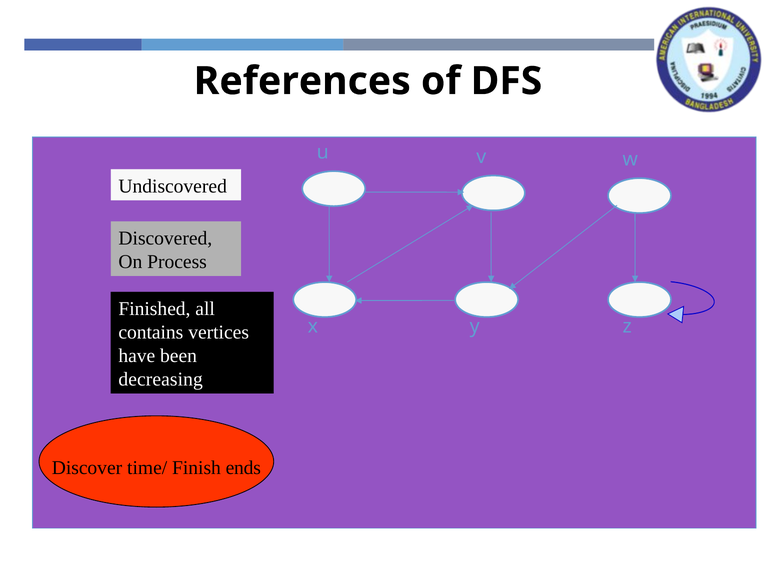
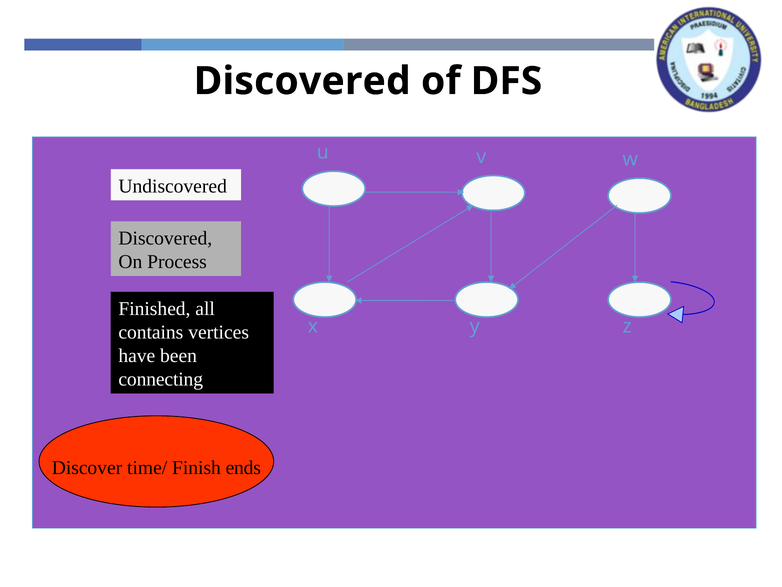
References at (302, 81): References -> Discovered
decreasing: decreasing -> connecting
